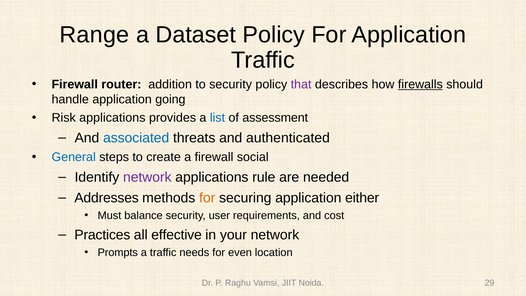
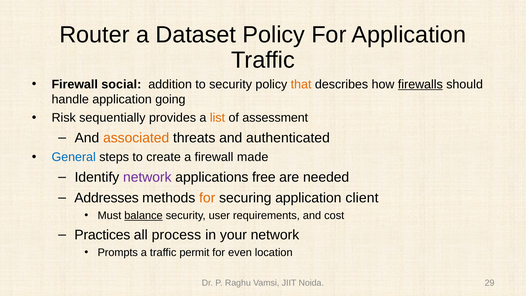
Range: Range -> Router
router: router -> social
that colour: purple -> orange
Risk applications: applications -> sequentially
list colour: blue -> orange
associated colour: blue -> orange
social: social -> made
rule: rule -> free
either: either -> client
balance underline: none -> present
effective: effective -> process
needs: needs -> permit
